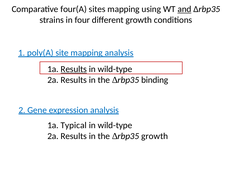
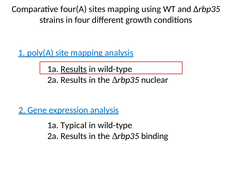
and underline: present -> none
binding: binding -> nuclear
∆rbp35 growth: growth -> binding
